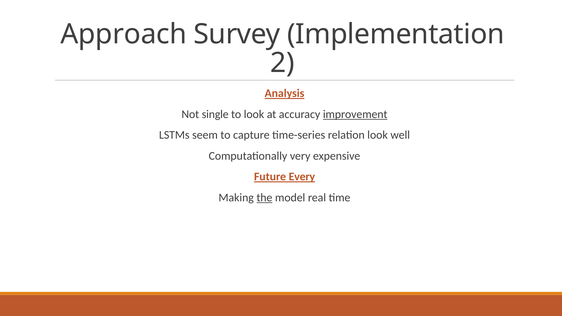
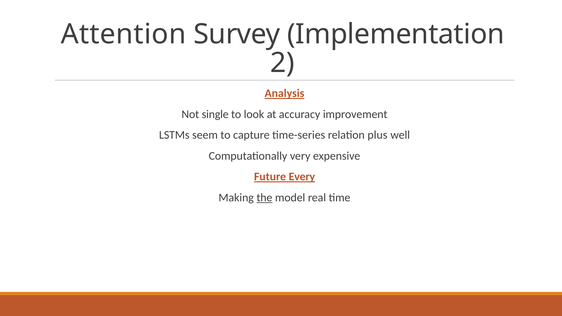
Approach: Approach -> Attention
improvement underline: present -> none
relation look: look -> plus
